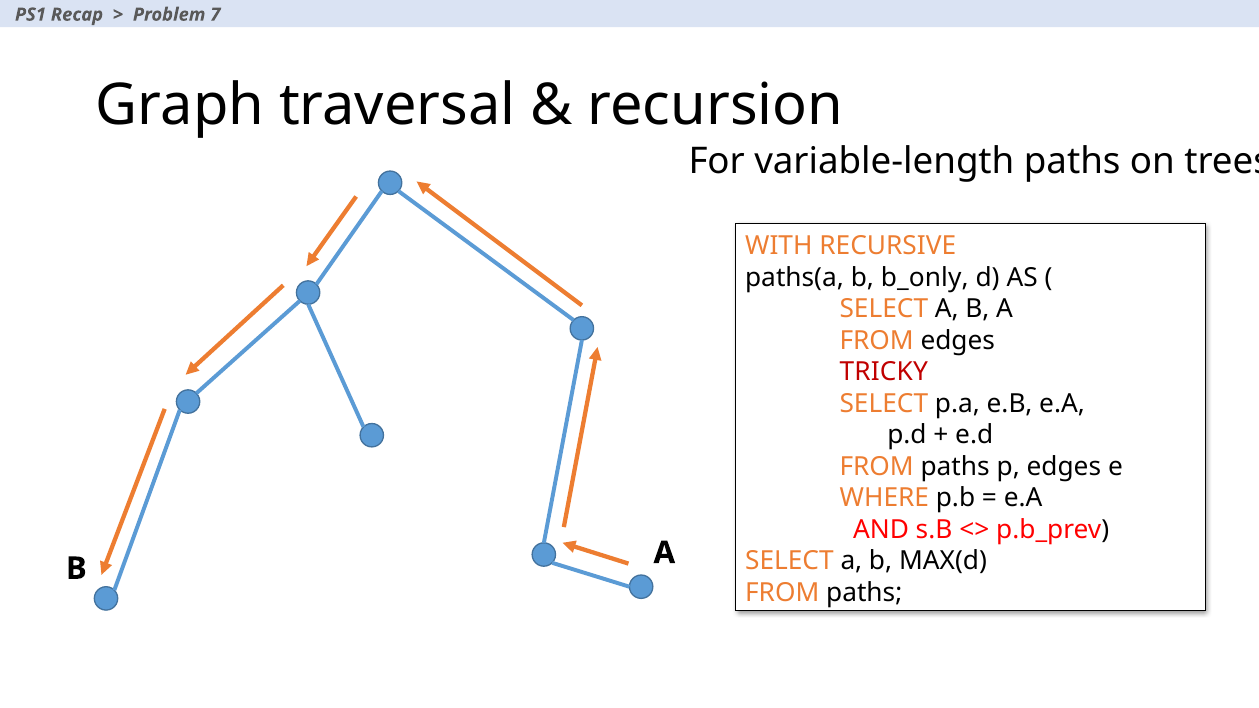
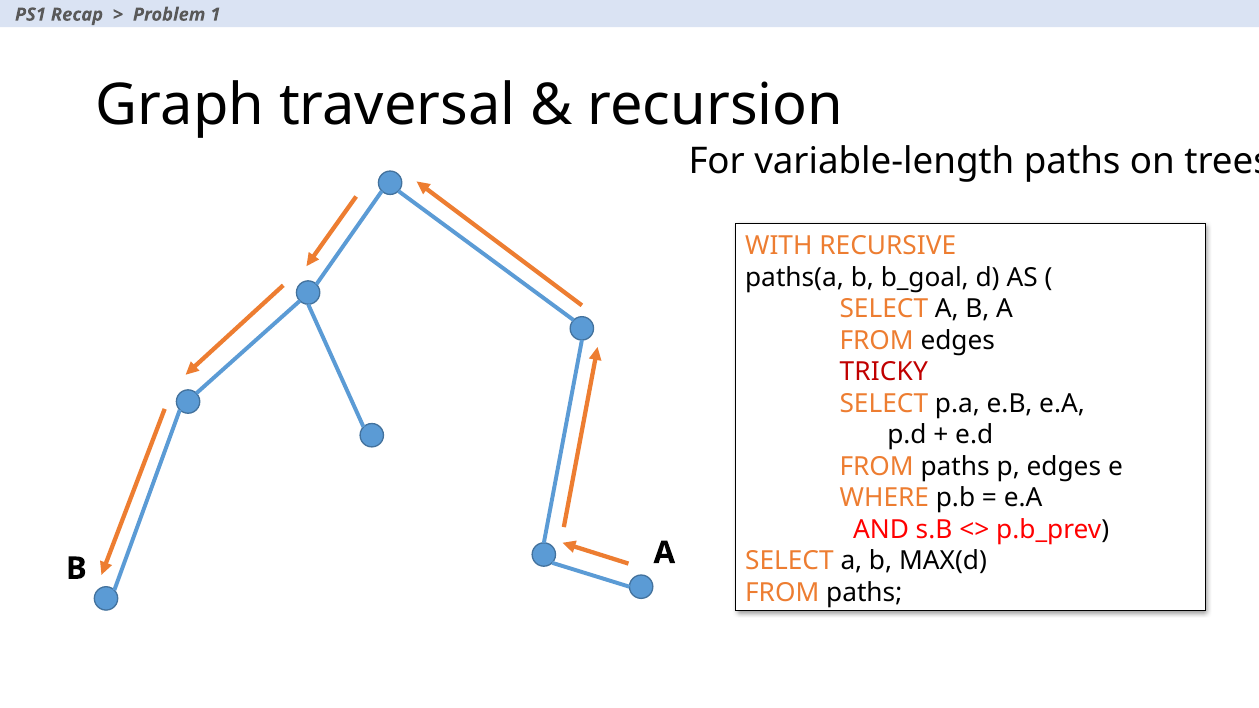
7: 7 -> 1
b_only: b_only -> b_goal
